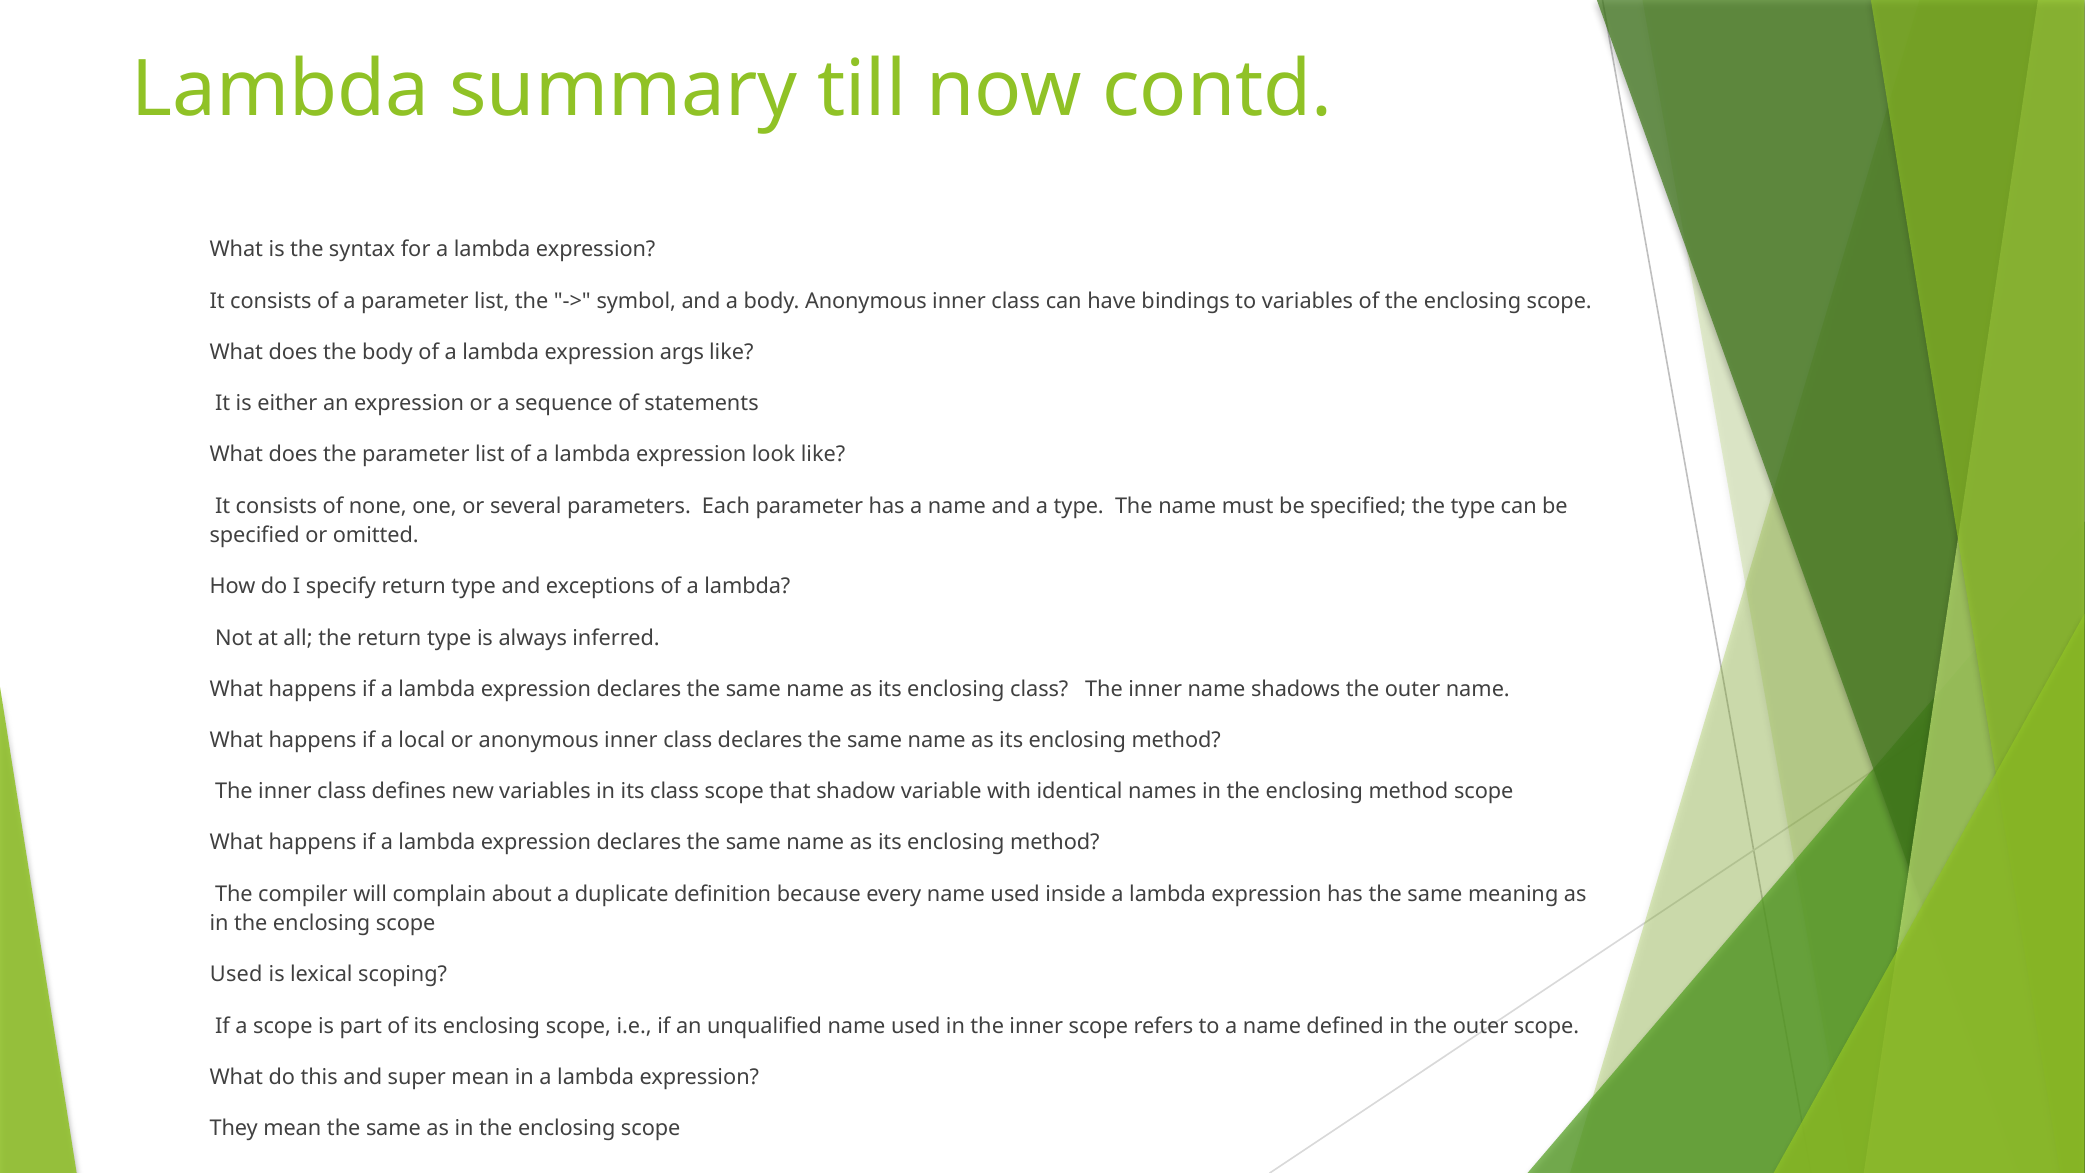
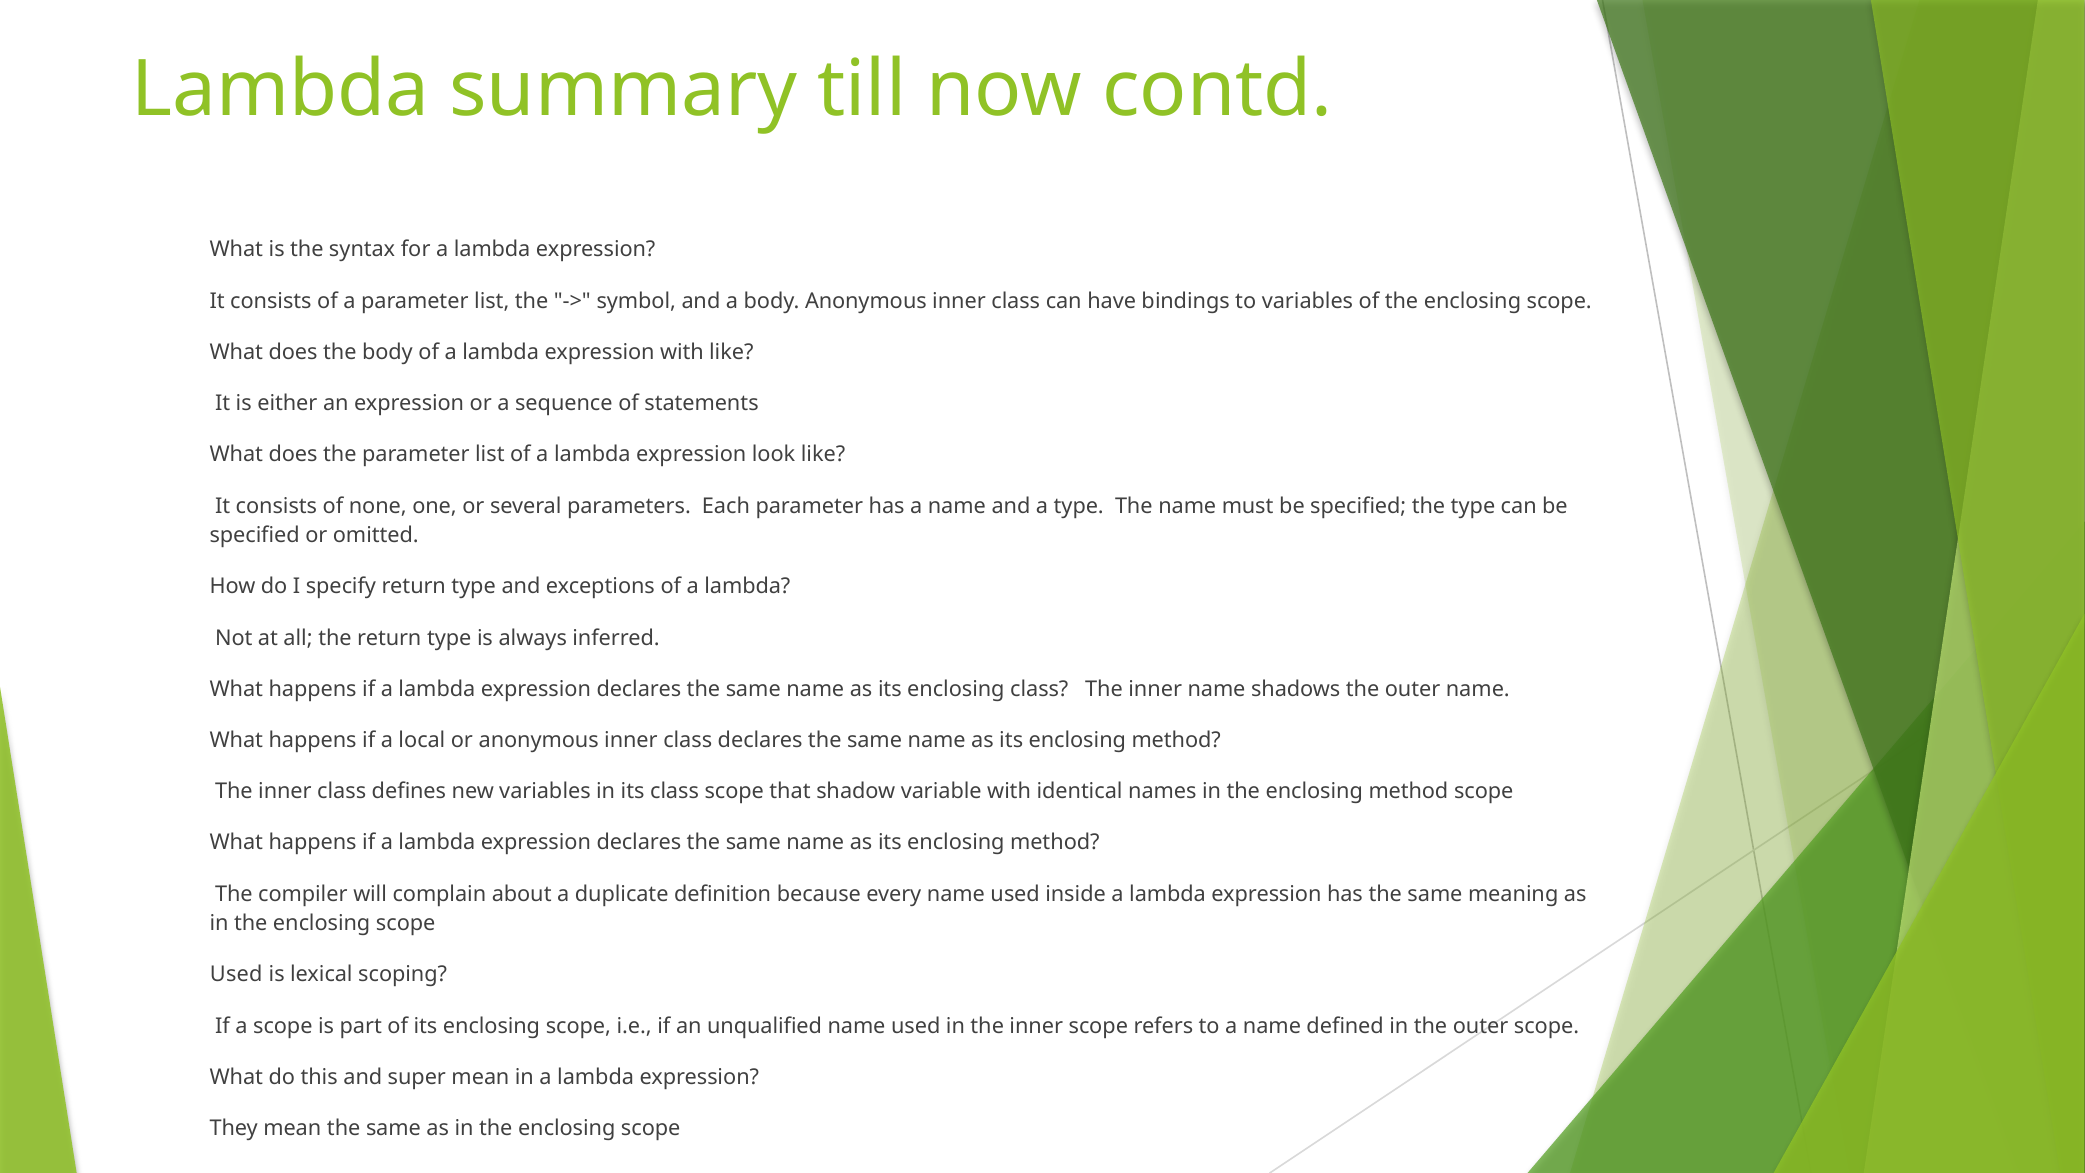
expression args: args -> with
